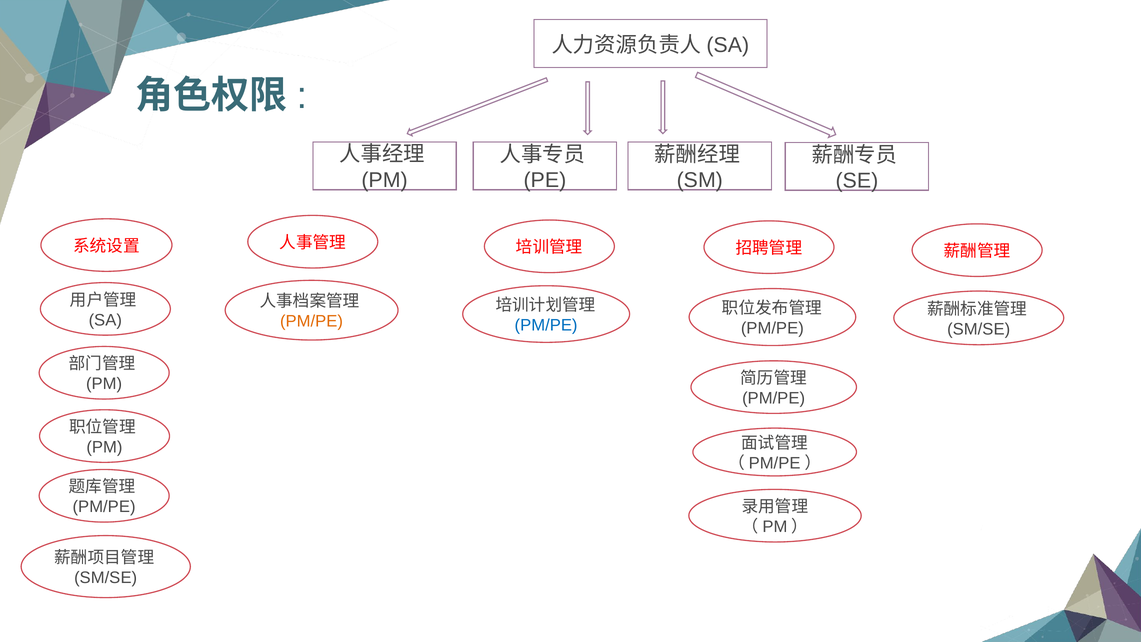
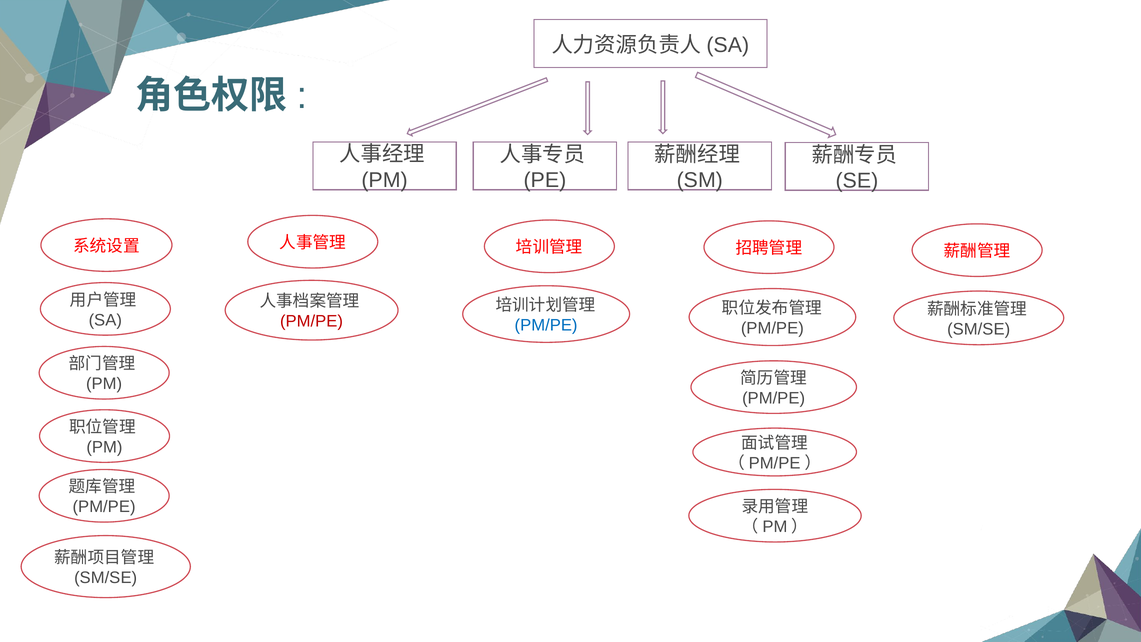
PM/PE at (312, 321) colour: orange -> red
